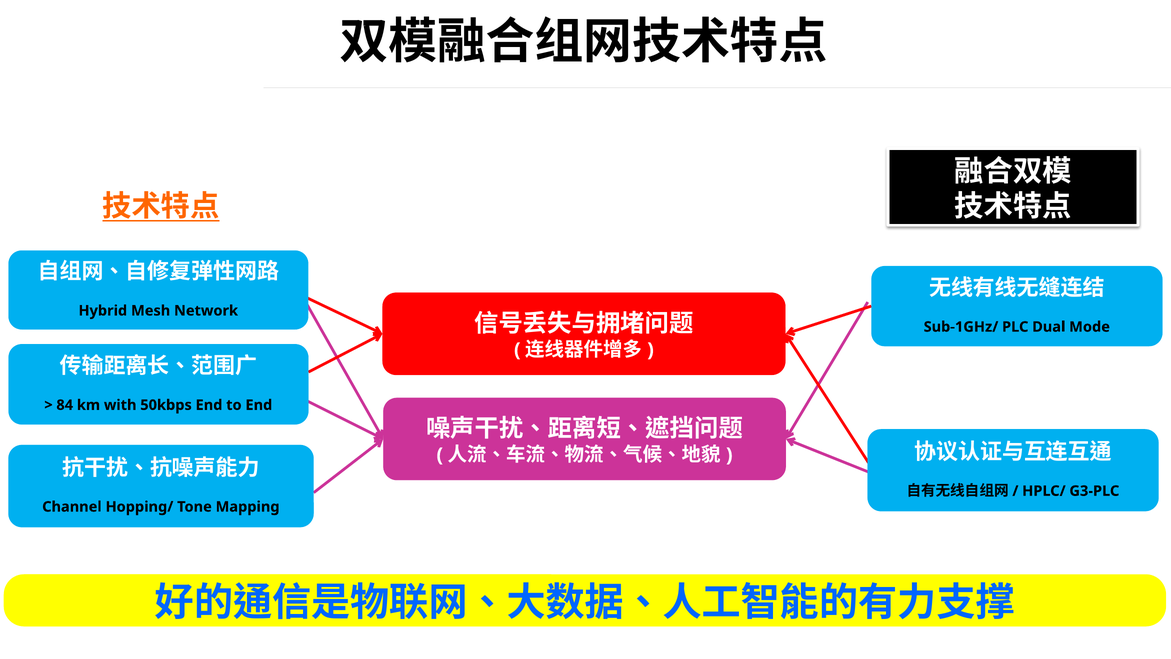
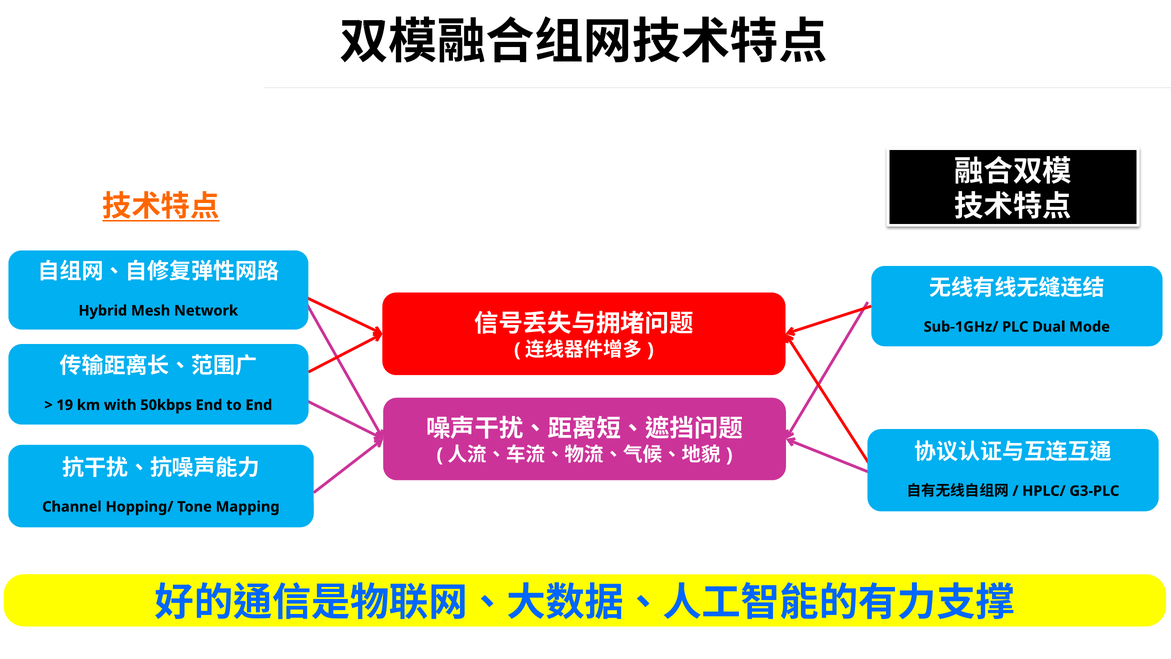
84: 84 -> 19
